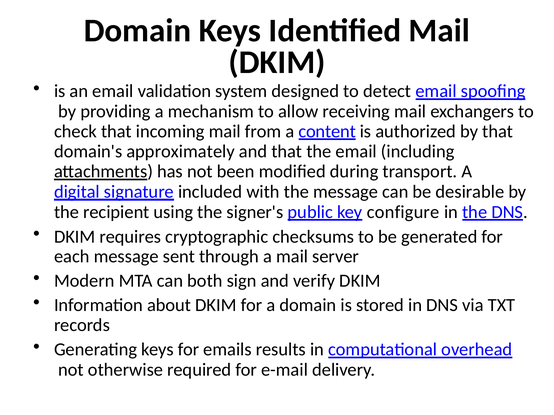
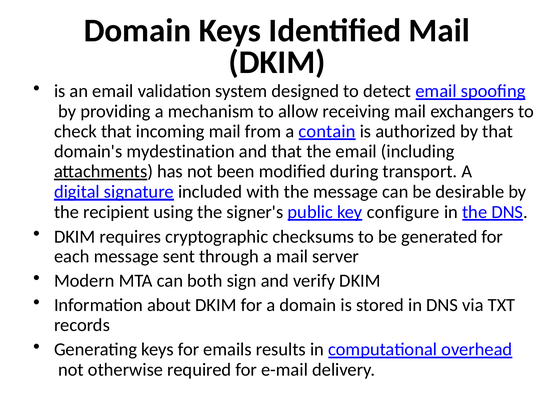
content: content -> contain
approximately: approximately -> mydestination
